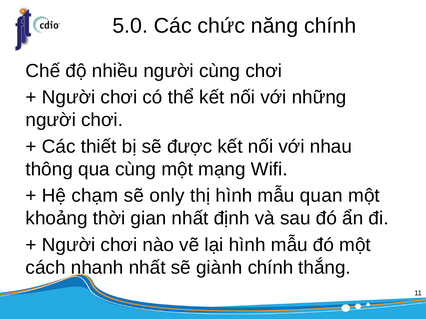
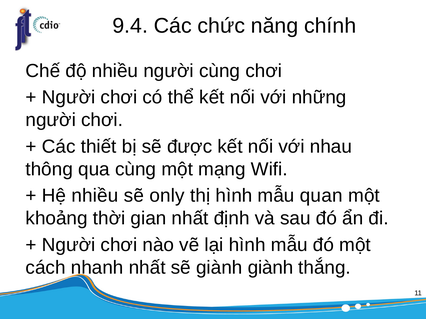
5.0: 5.0 -> 9.4
Hệ chạm: chạm -> nhiều
giành chính: chính -> giành
